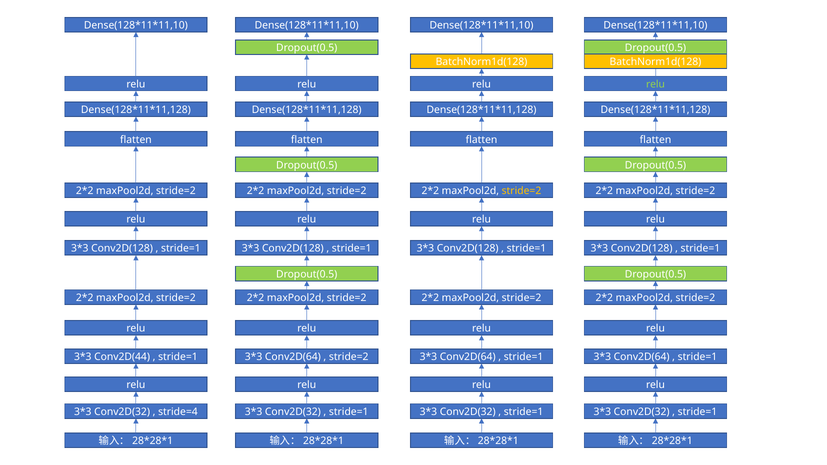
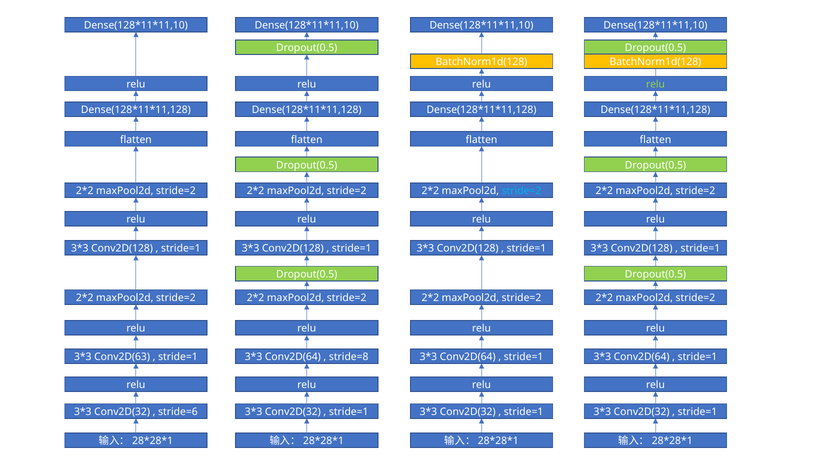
stride=2 at (521, 191) colour: yellow -> light blue
Conv2D(44: Conv2D(44 -> Conv2D(63
stride=2 at (349, 357): stride=2 -> stride=8
stride=4: stride=4 -> stride=6
